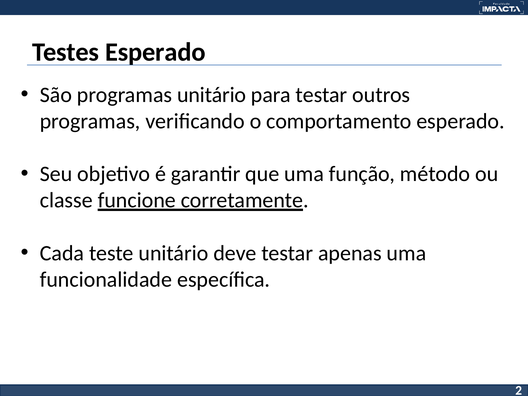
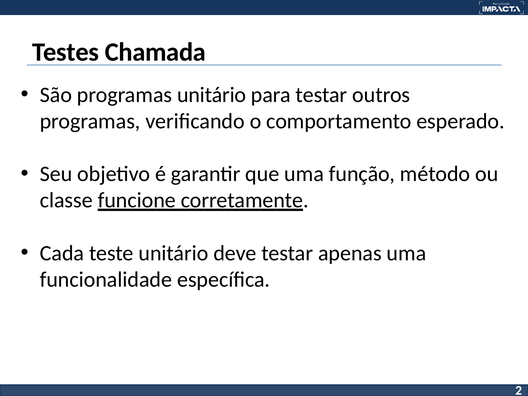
Testes Esperado: Esperado -> Chamada
